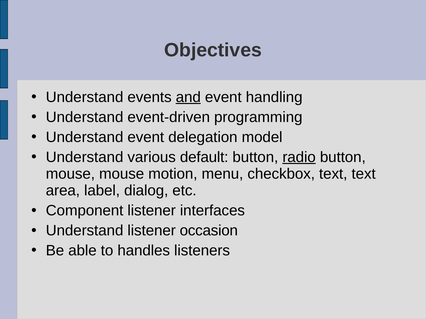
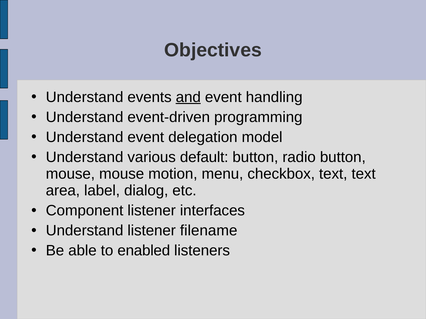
radio underline: present -> none
occasion: occasion -> filename
handles: handles -> enabled
